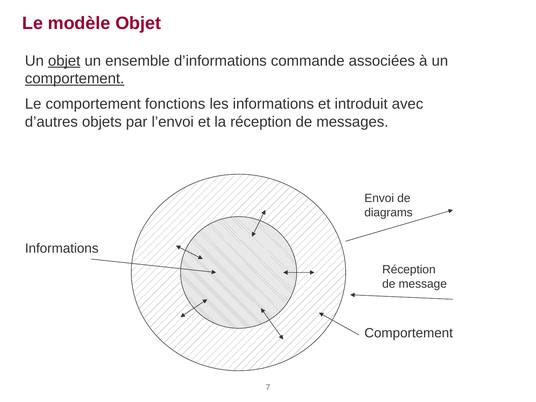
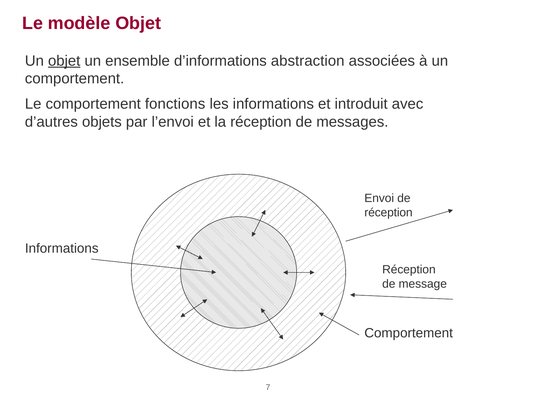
commande: commande -> abstraction
comportement at (75, 79) underline: present -> none
diagrams at (389, 212): diagrams -> réception
